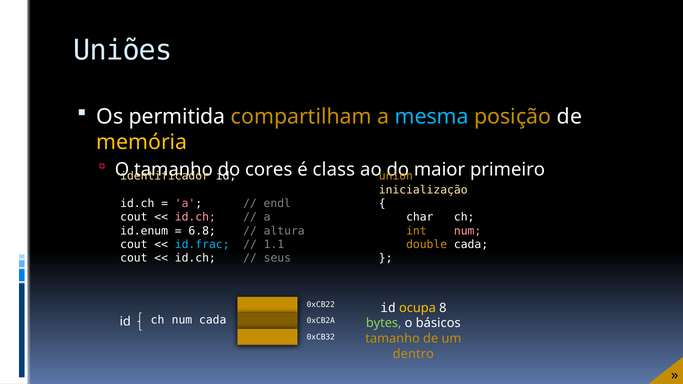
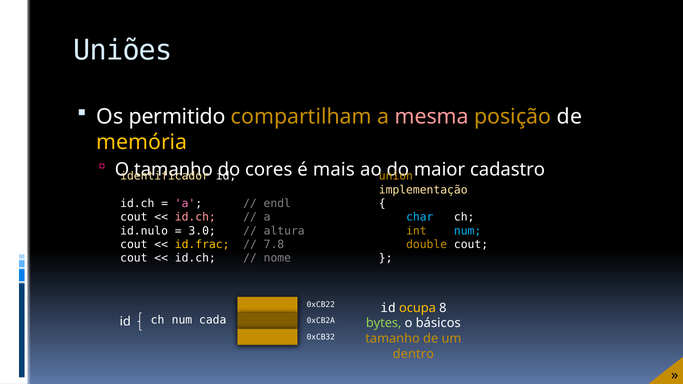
permitida: permitida -> permitido
mesma colour: light blue -> pink
class: class -> mais
primeiro: primeiro -> cadastro
inicialização: inicialização -> implementação
char colour: white -> light blue
id.enum: id.enum -> id.nulo
6.8: 6.8 -> 3.0
num at (468, 231) colour: pink -> light blue
id.frac colour: light blue -> yellow
1.1: 1.1 -> 7.8
double cada: cada -> cout
seus: seus -> nome
